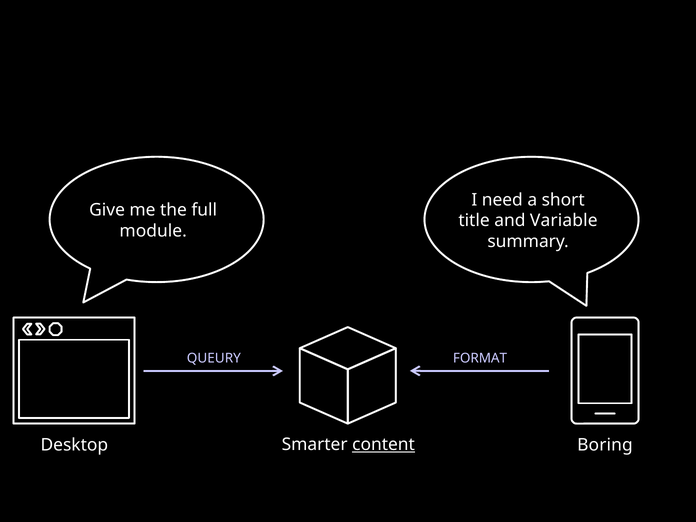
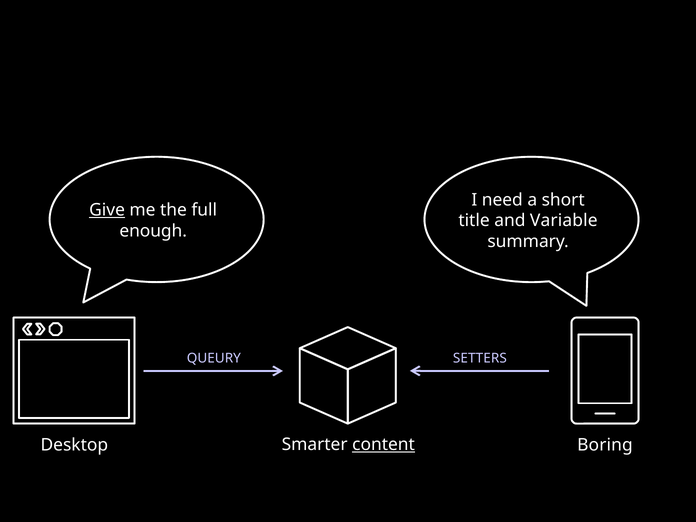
Give underline: none -> present
module: module -> enough
FORMAT: FORMAT -> SETTERS
